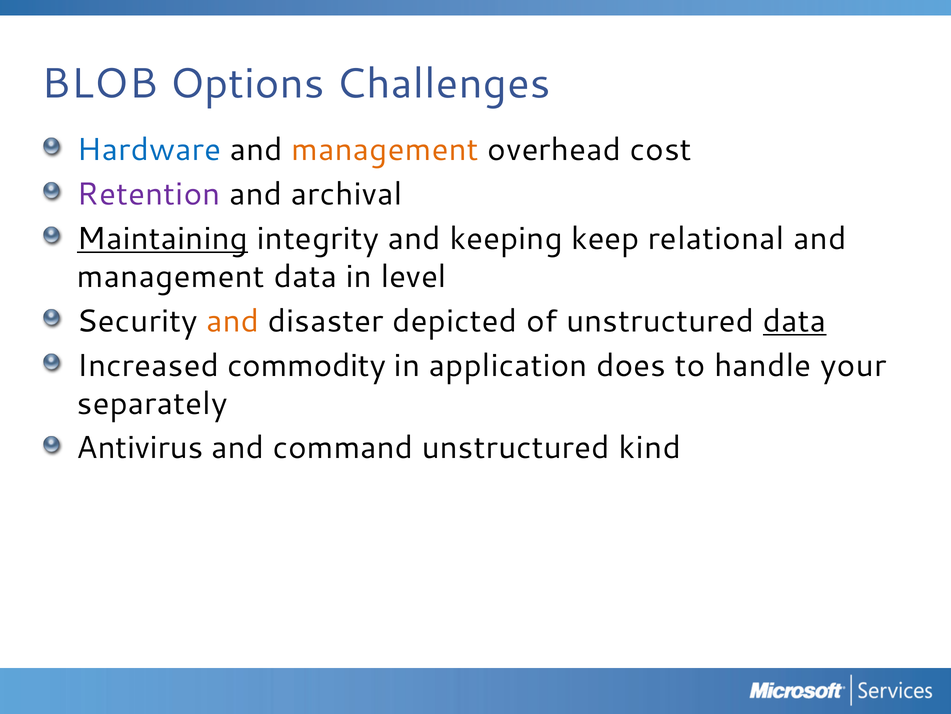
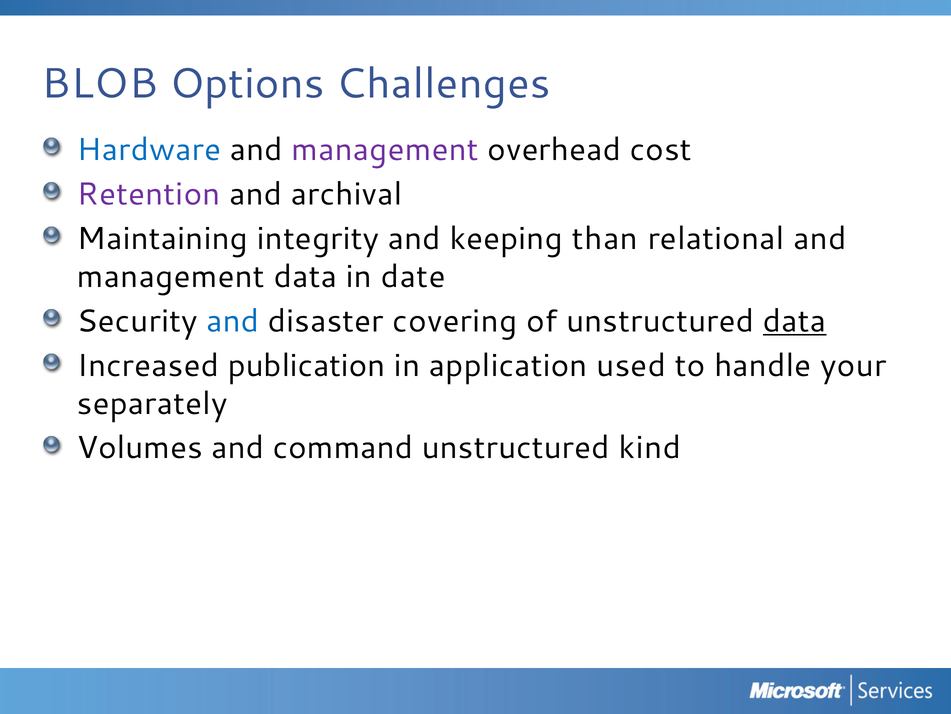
management at (385, 150) colour: orange -> purple
Maintaining underline: present -> none
keep: keep -> than
level: level -> date
and at (233, 321) colour: orange -> blue
depicted: depicted -> covering
commodity: commodity -> publication
does: does -> used
Antivirus: Antivirus -> Volumes
